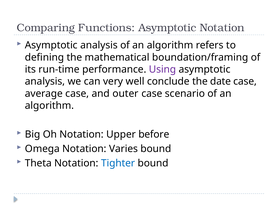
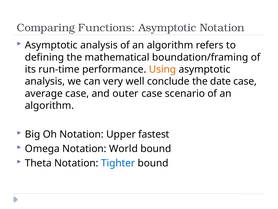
Using colour: purple -> orange
before: before -> fastest
Varies: Varies -> World
